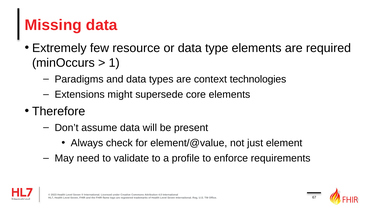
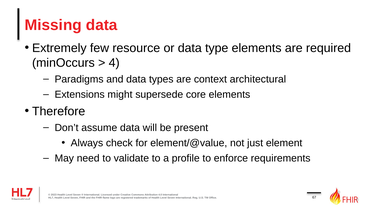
1: 1 -> 4
technologies: technologies -> architectural
